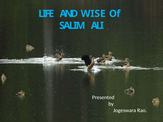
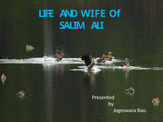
WISE: WISE -> WIFE
